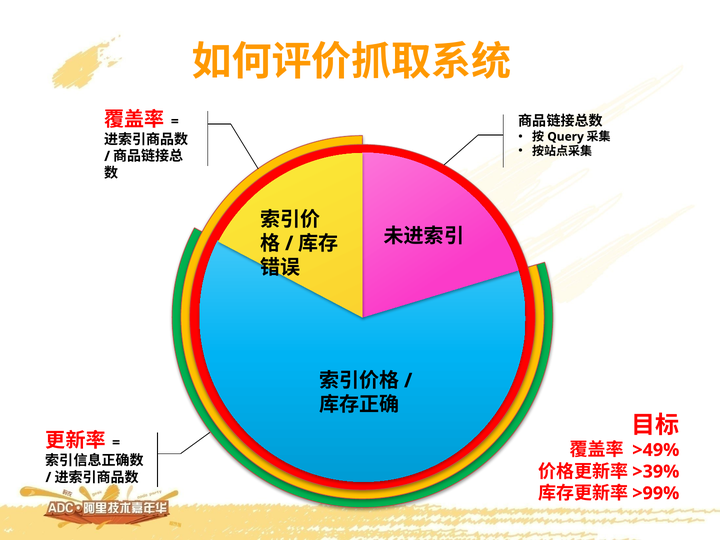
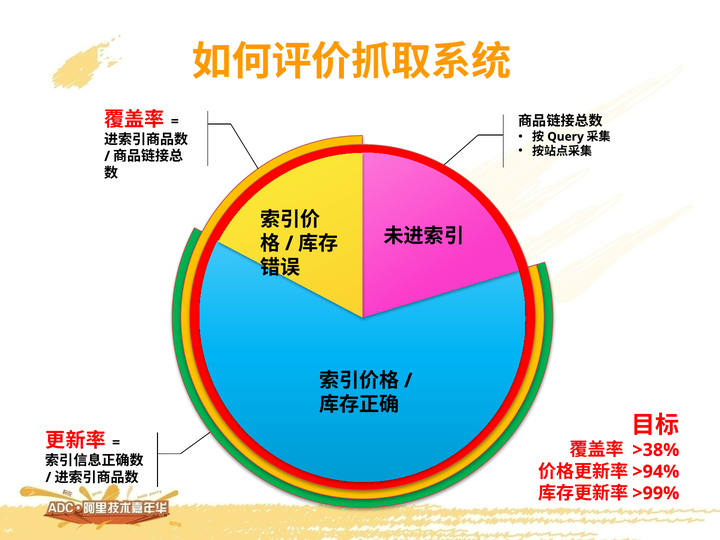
>49%: >49% -> >38%
>39%: >39% -> >94%
